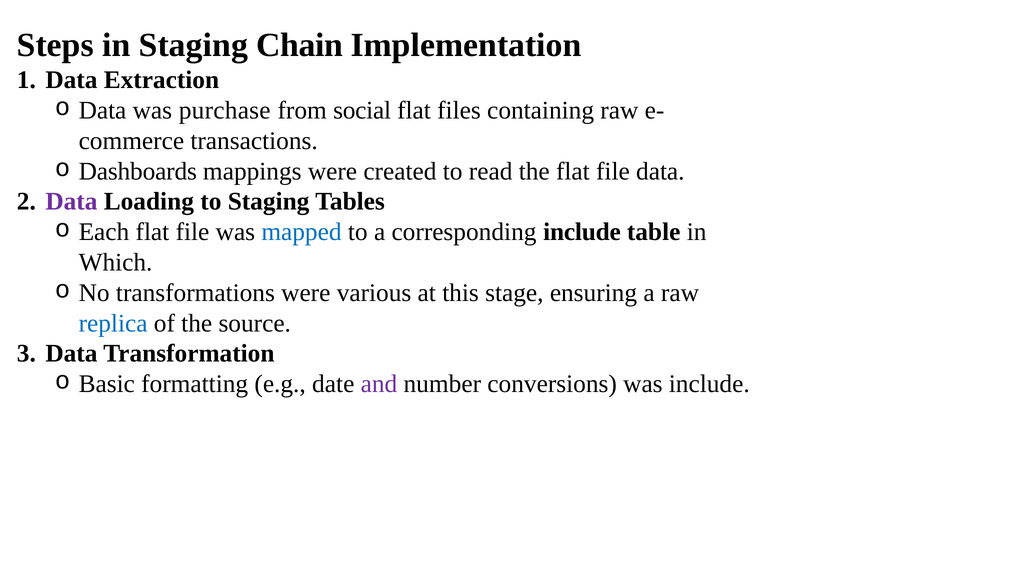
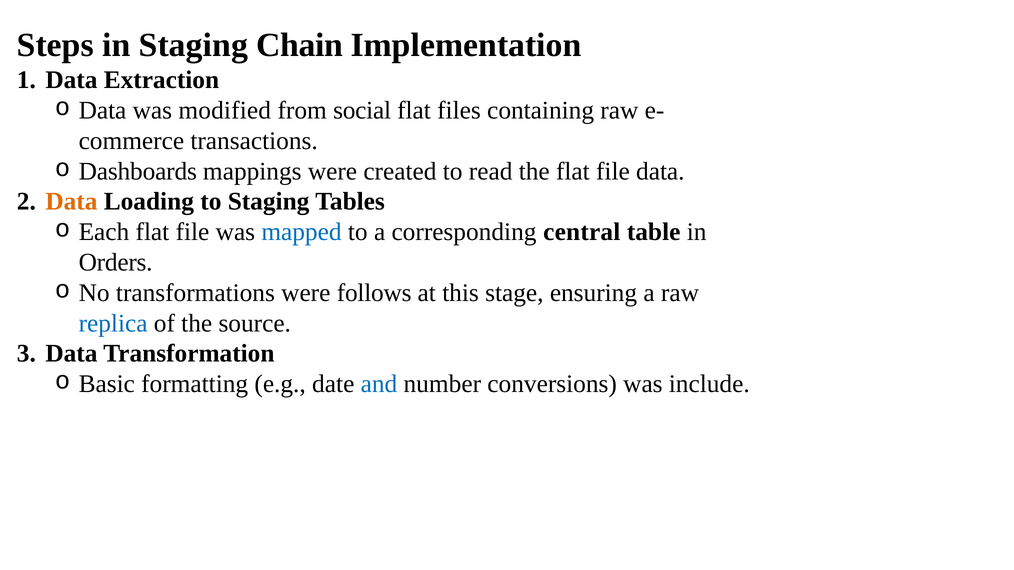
purchase: purchase -> modified
Data at (71, 202) colour: purple -> orange
corresponding include: include -> central
Which: Which -> Orders
various: various -> follows
and colour: purple -> blue
